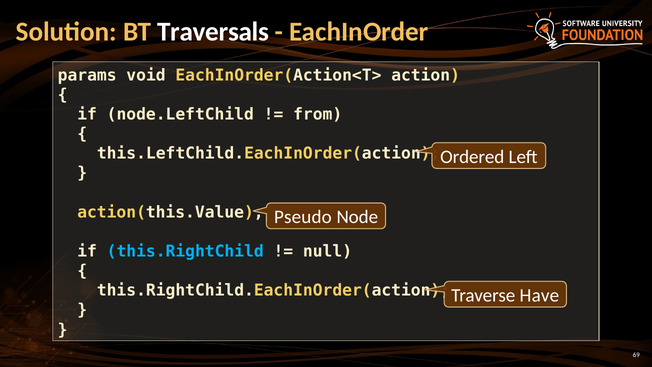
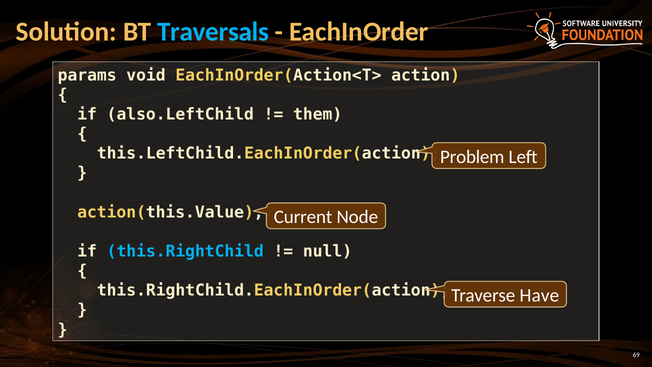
Traversals colour: white -> light blue
node.LeftChild: node.LeftChild -> also.LeftChild
from: from -> them
Ordered: Ordered -> Problem
Pseudo: Pseudo -> Current
